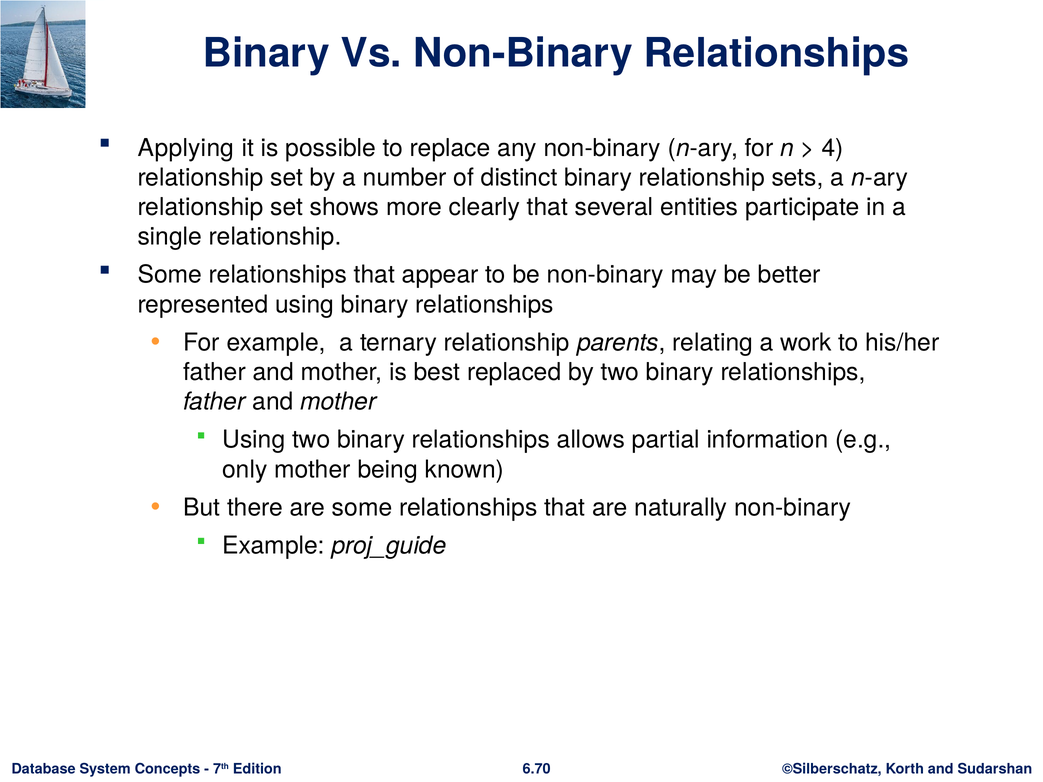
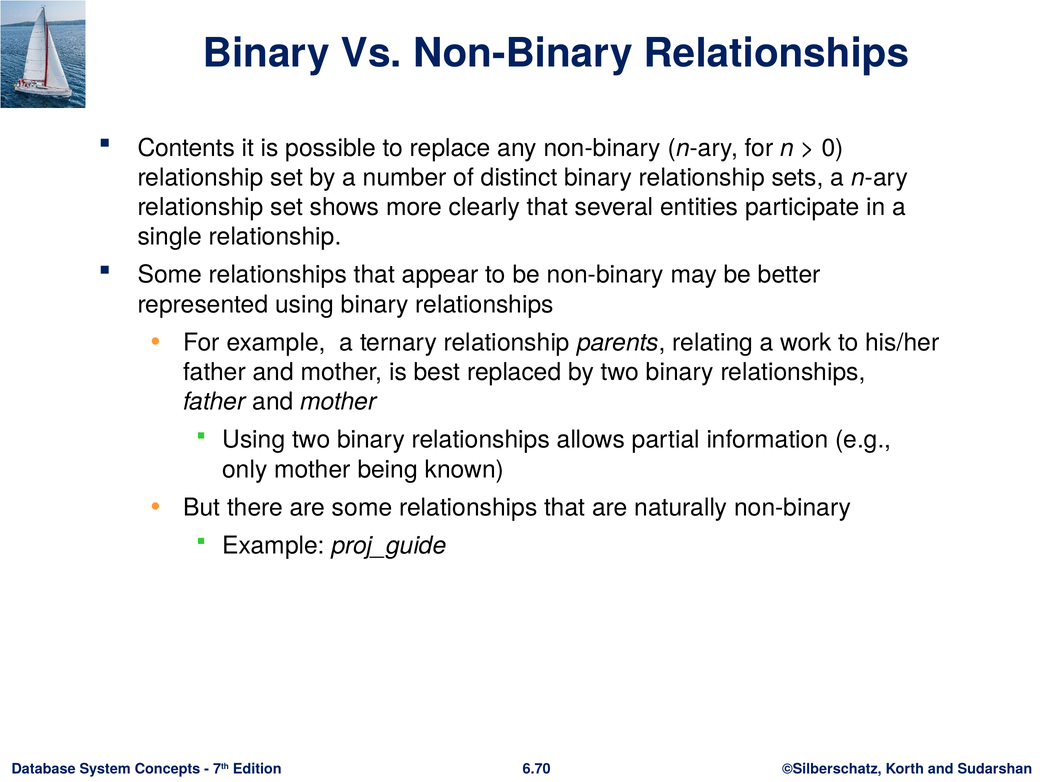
Applying: Applying -> Contents
4: 4 -> 0
